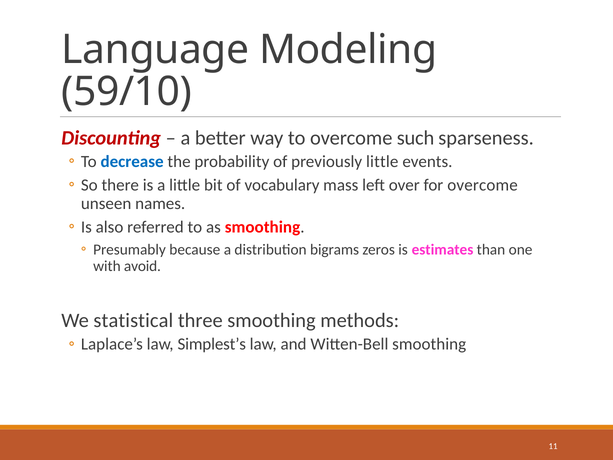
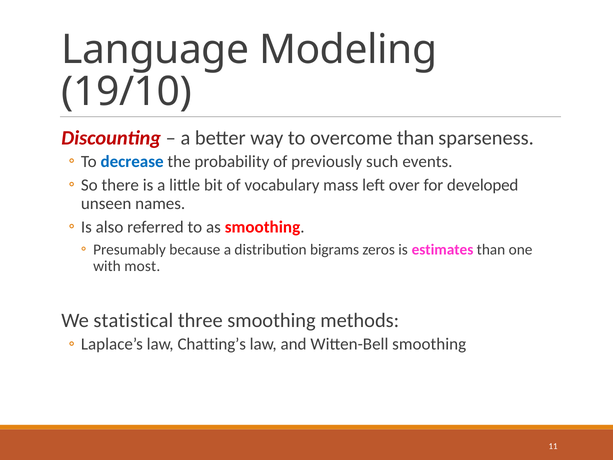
59/10: 59/10 -> 19/10
overcome such: such -> than
previously little: little -> such
for overcome: overcome -> developed
avoid: avoid -> most
Simplest’s: Simplest’s -> Chatting’s
